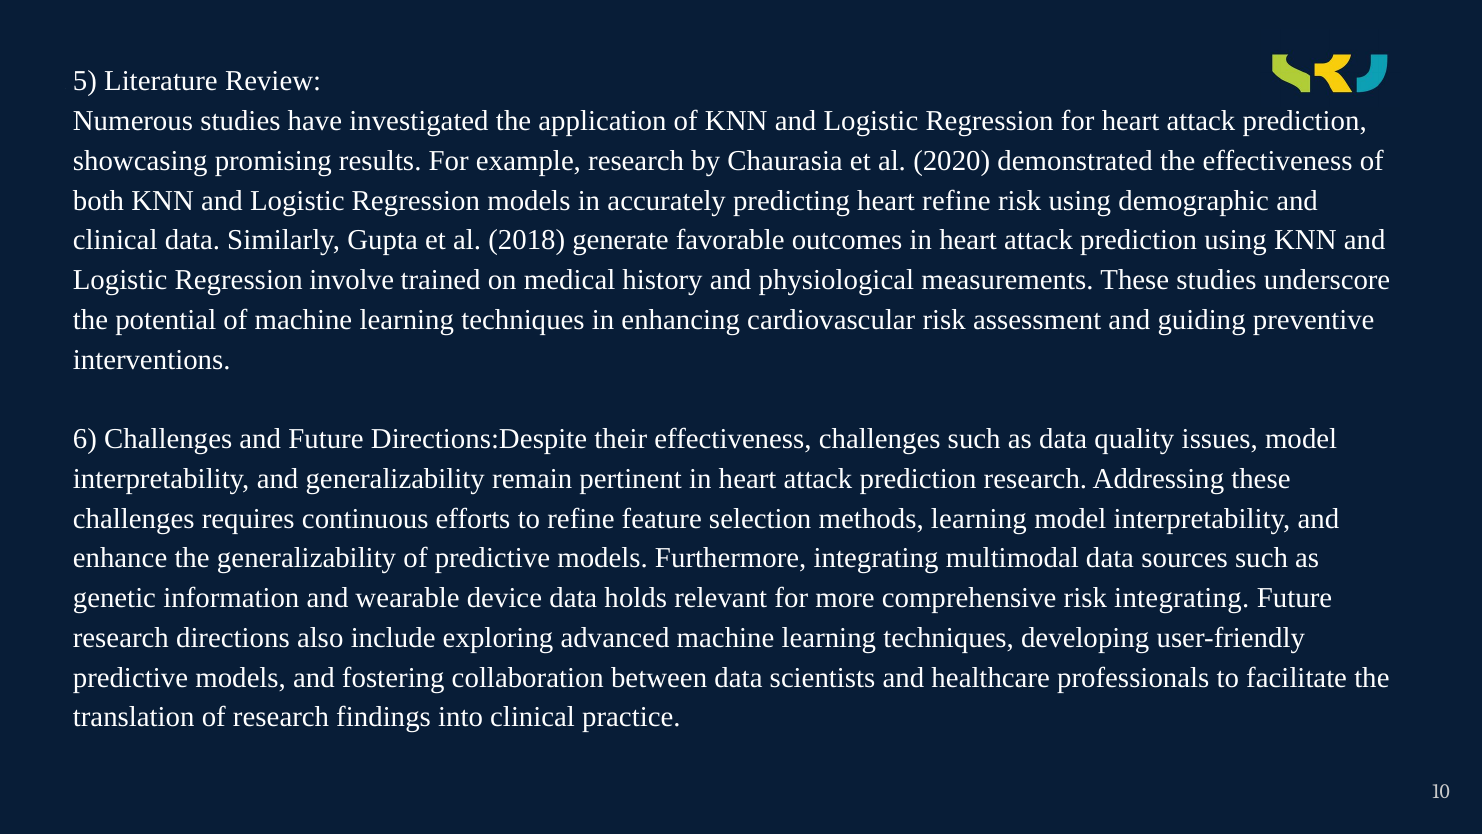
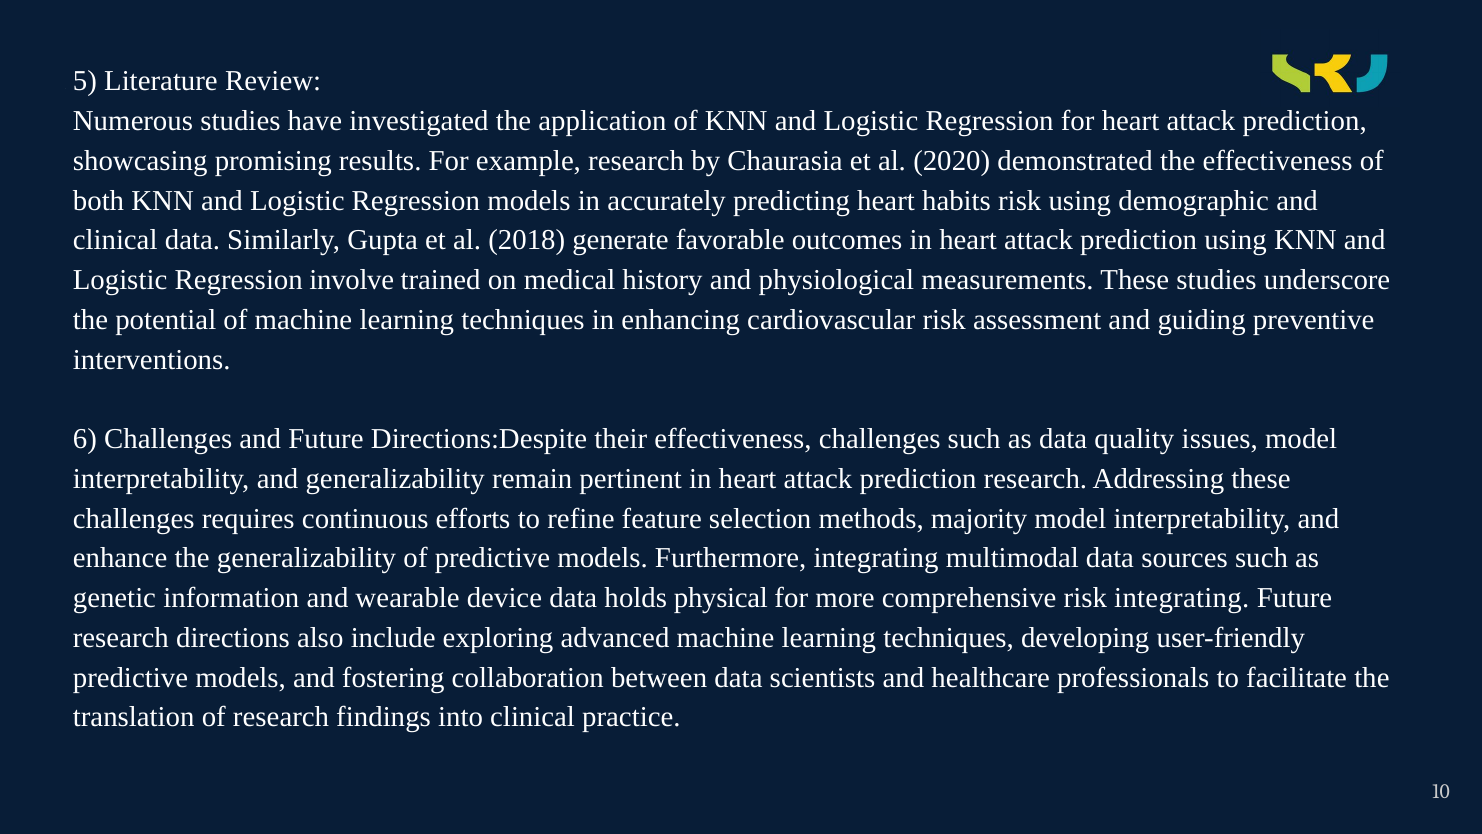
heart refine: refine -> habits
methods learning: learning -> majority
relevant: relevant -> physical
